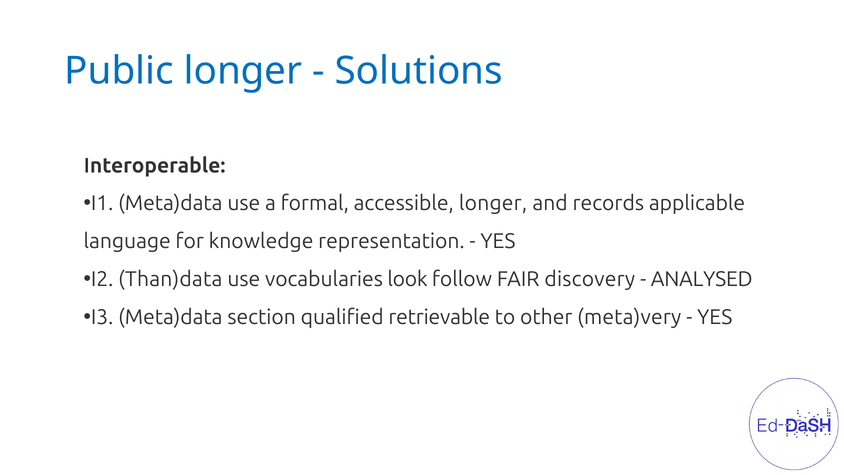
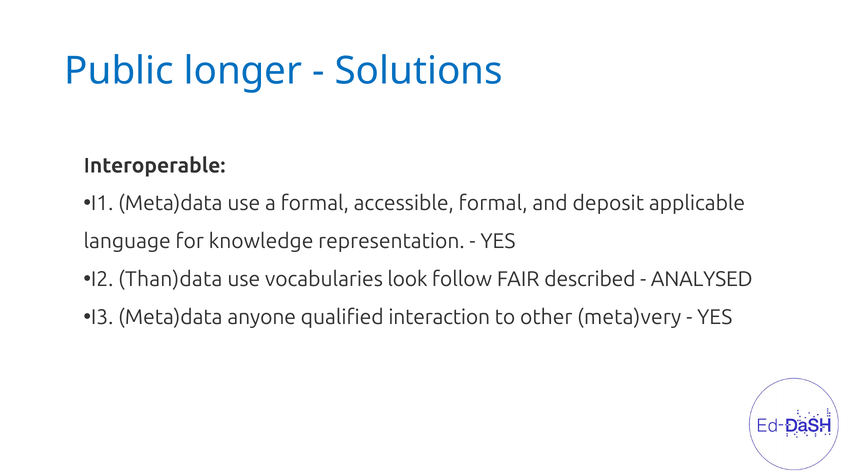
accessible longer: longer -> formal
records: records -> deposit
discovery: discovery -> described
section: section -> anyone
retrievable: retrievable -> interaction
